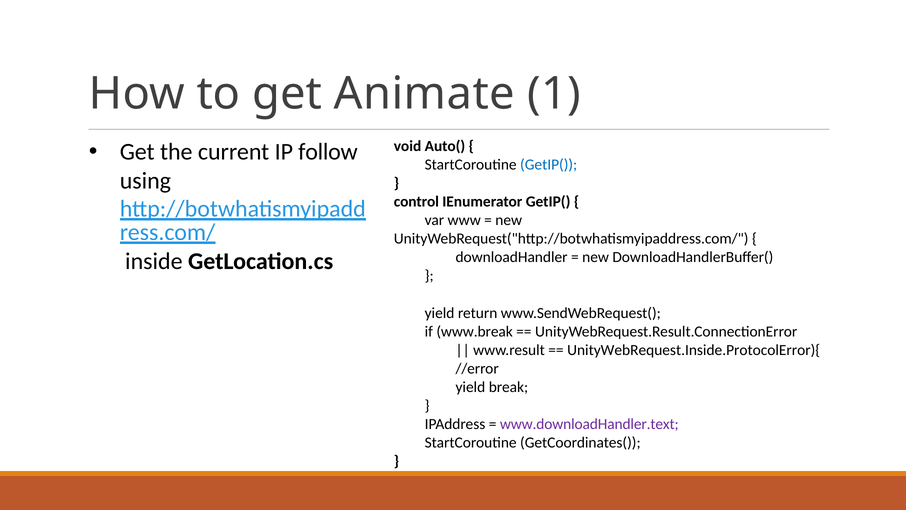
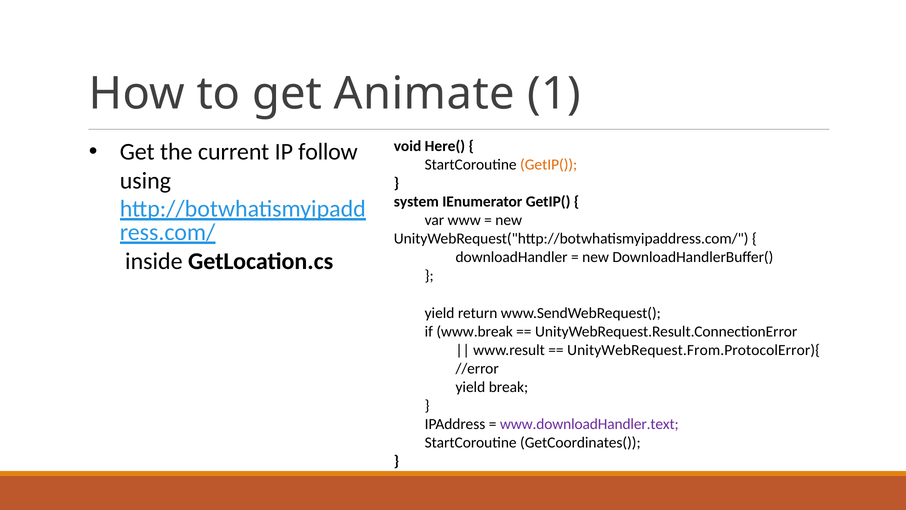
Auto(: Auto( -> Here(
GetIP( at (549, 165) colour: blue -> orange
control: control -> system
UnityWebRequest.Inside.ProtocolError){: UnityWebRequest.Inside.ProtocolError){ -> UnityWebRequest.From.ProtocolError){
